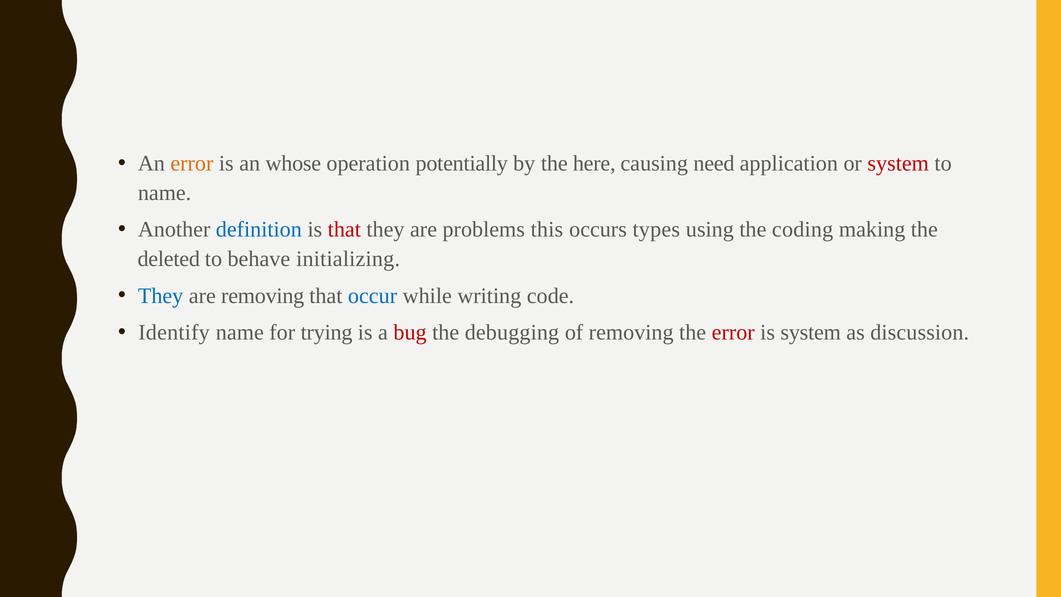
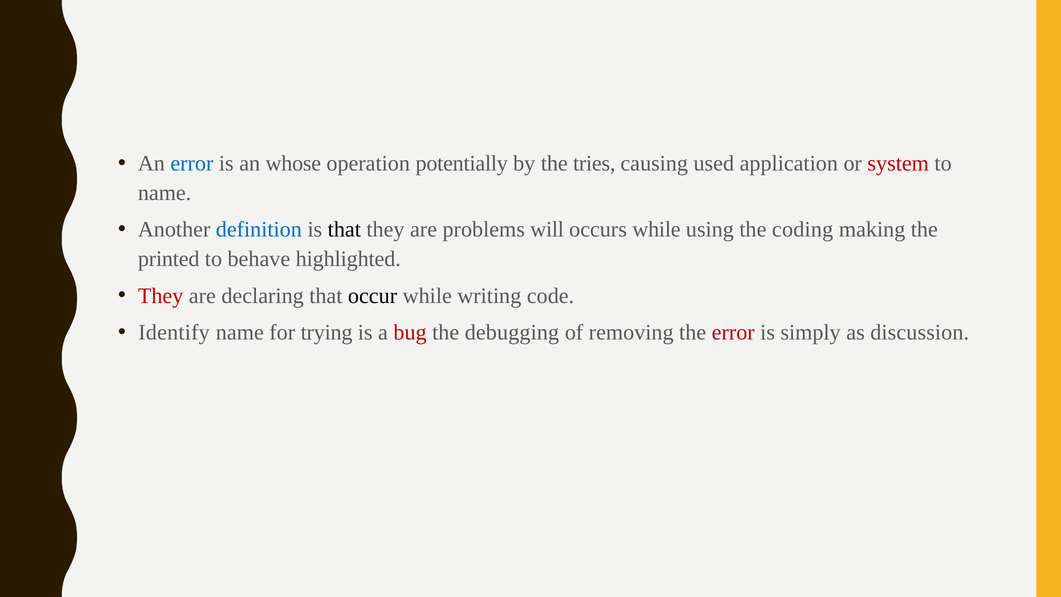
error at (192, 163) colour: orange -> blue
here: here -> tries
need: need -> used
that at (344, 230) colour: red -> black
this: this -> will
occurs types: types -> while
deleted: deleted -> printed
initializing: initializing -> highlighted
They at (161, 296) colour: blue -> red
are removing: removing -> declaring
occur colour: blue -> black
is system: system -> simply
